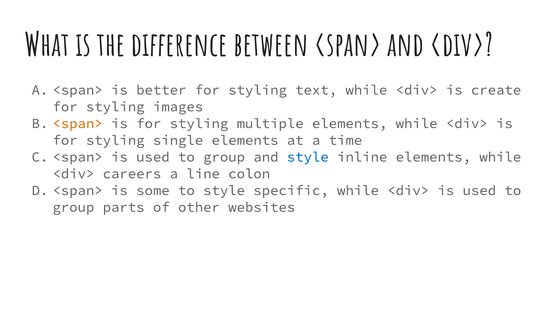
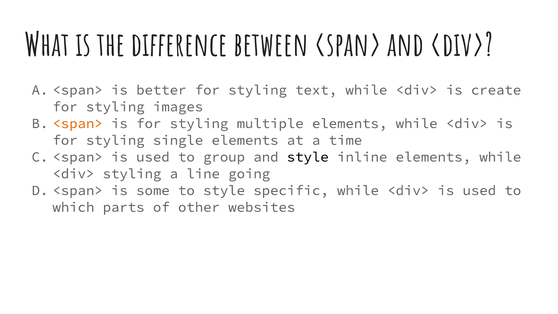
style at (308, 157) colour: blue -> black
<div> careers: careers -> styling
colon: colon -> going
group at (73, 207): group -> which
